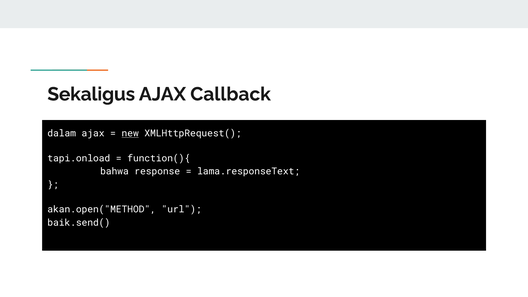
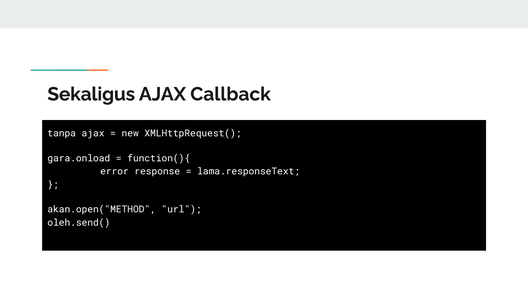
dalam: dalam -> tanpa
new underline: present -> none
tapi.onload: tapi.onload -> gara.onload
bahwa: bahwa -> error
baik.send(: baik.send( -> oleh.send(
